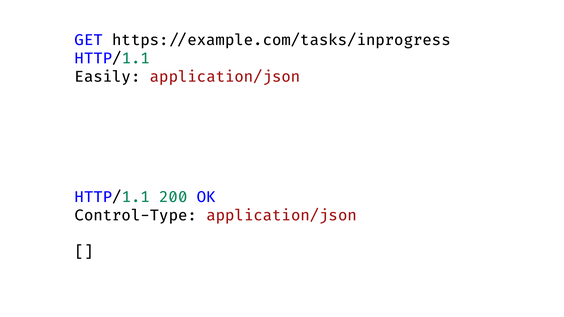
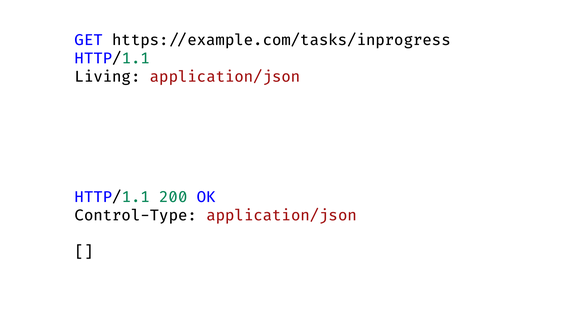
Easily: Easily -> Living
